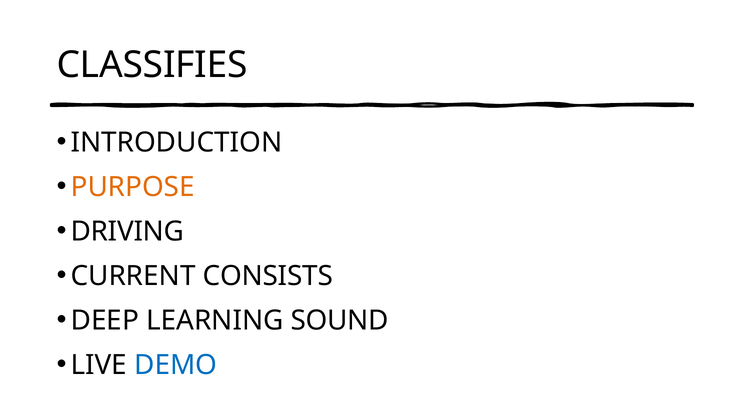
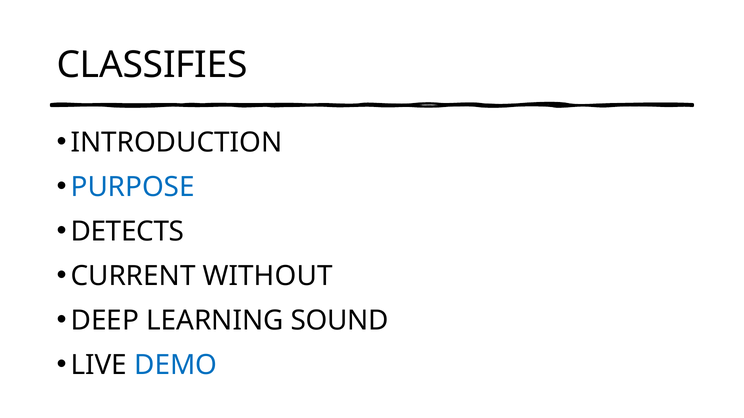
PURPOSE colour: orange -> blue
DRIVING: DRIVING -> DETECTS
CONSISTS: CONSISTS -> WITHOUT
